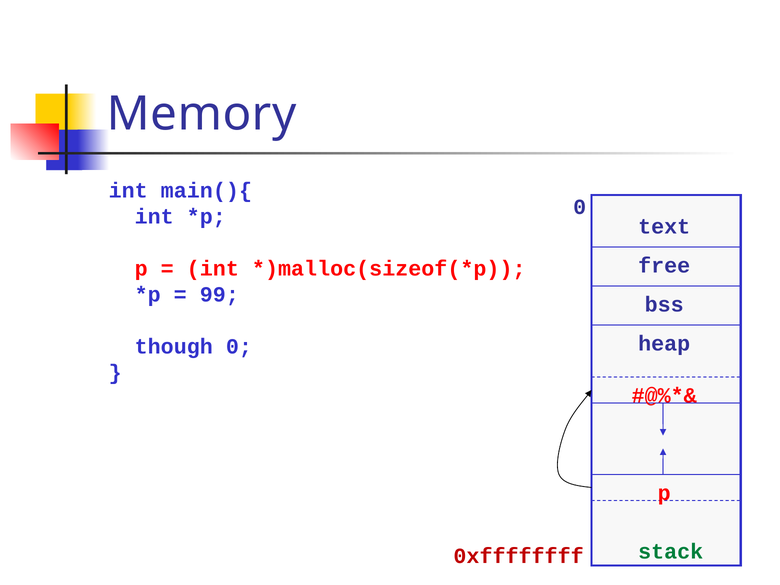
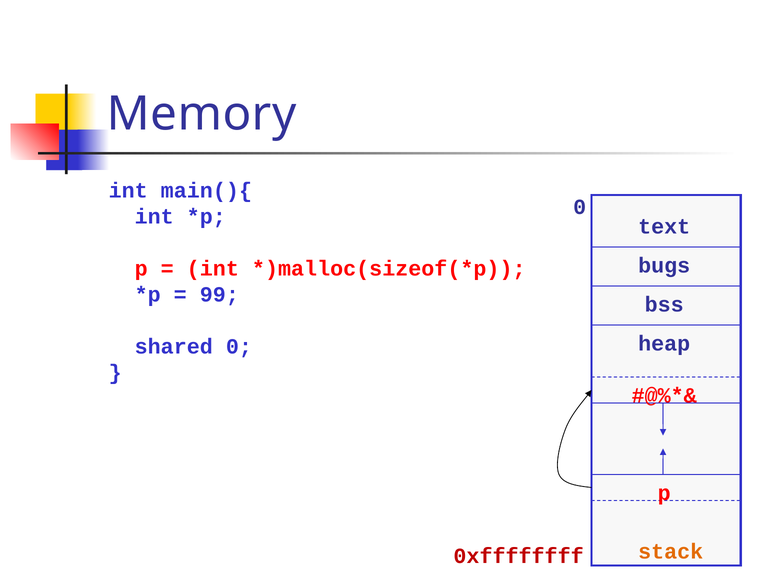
free: free -> bugs
though: though -> shared
stack colour: green -> orange
